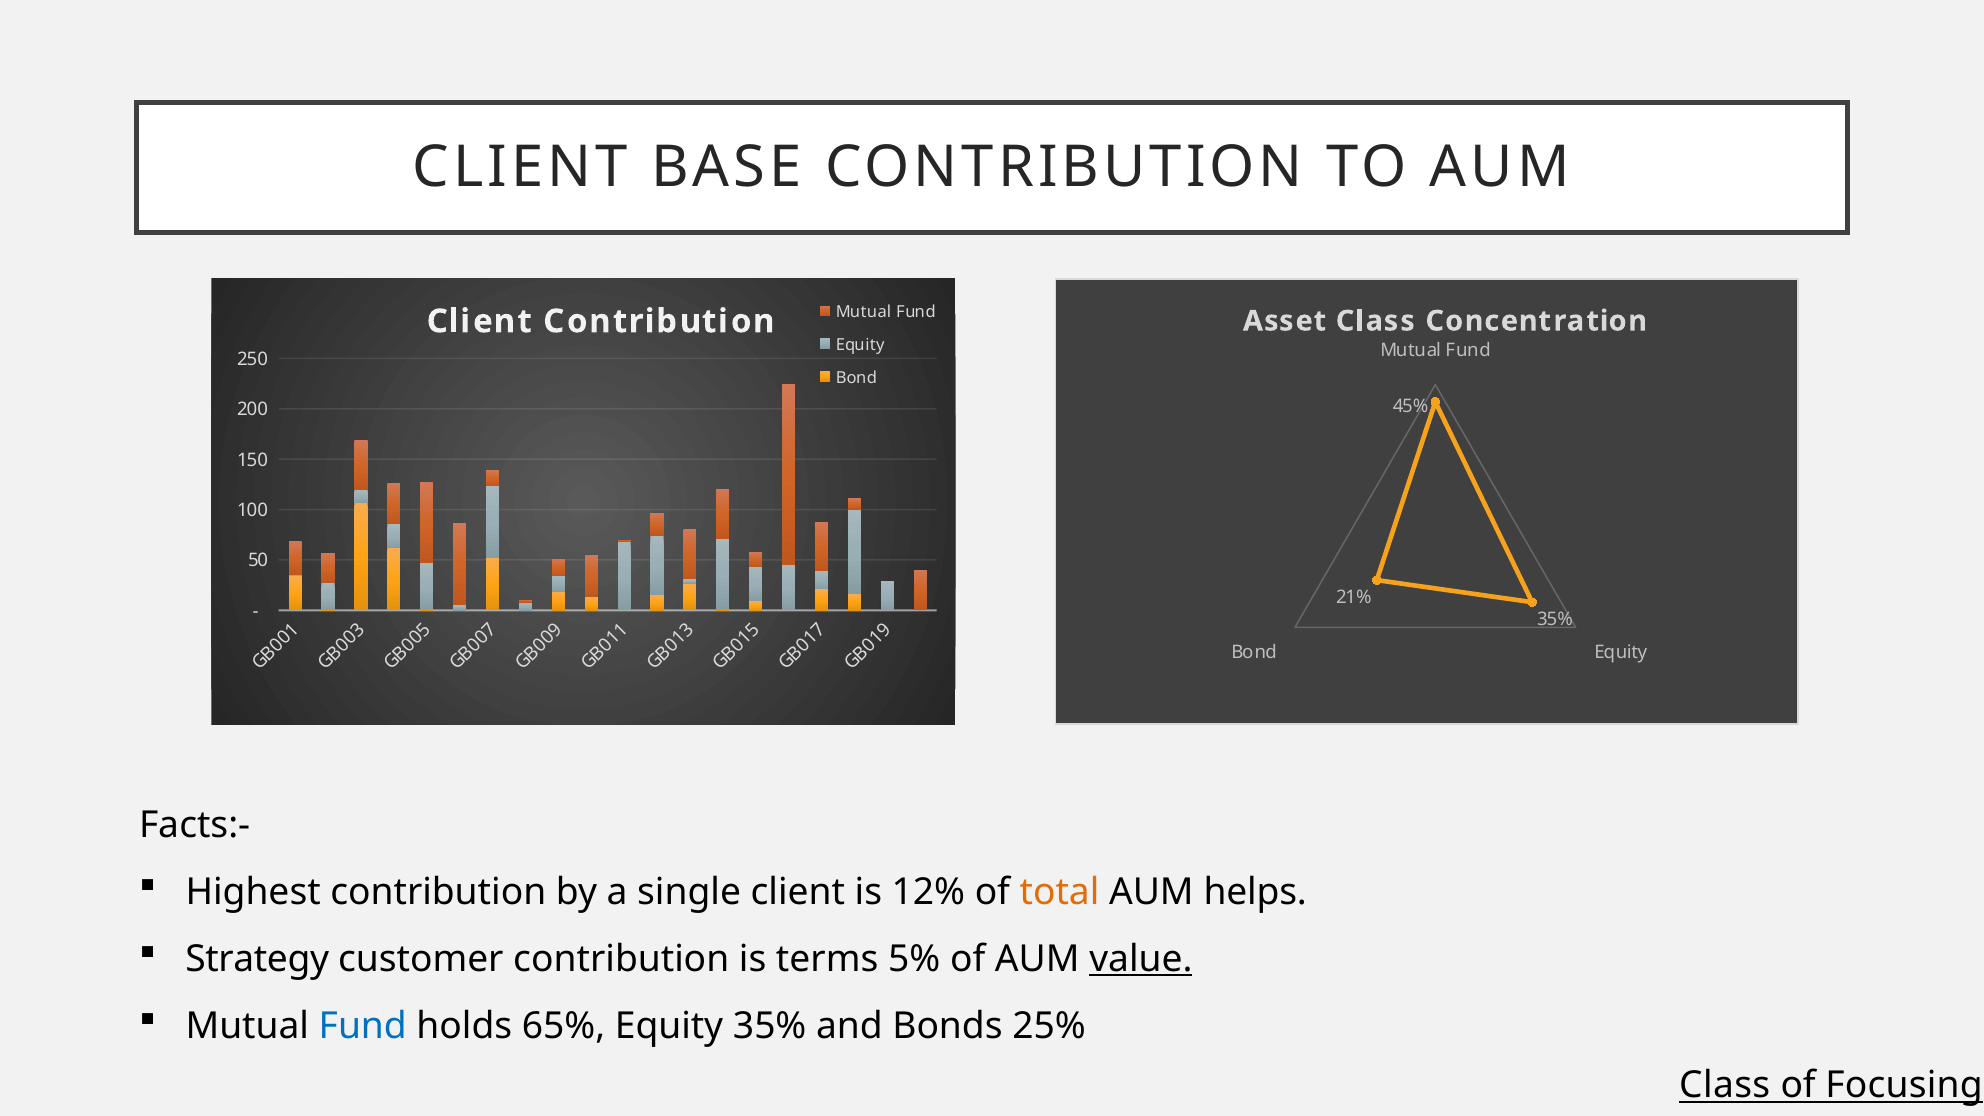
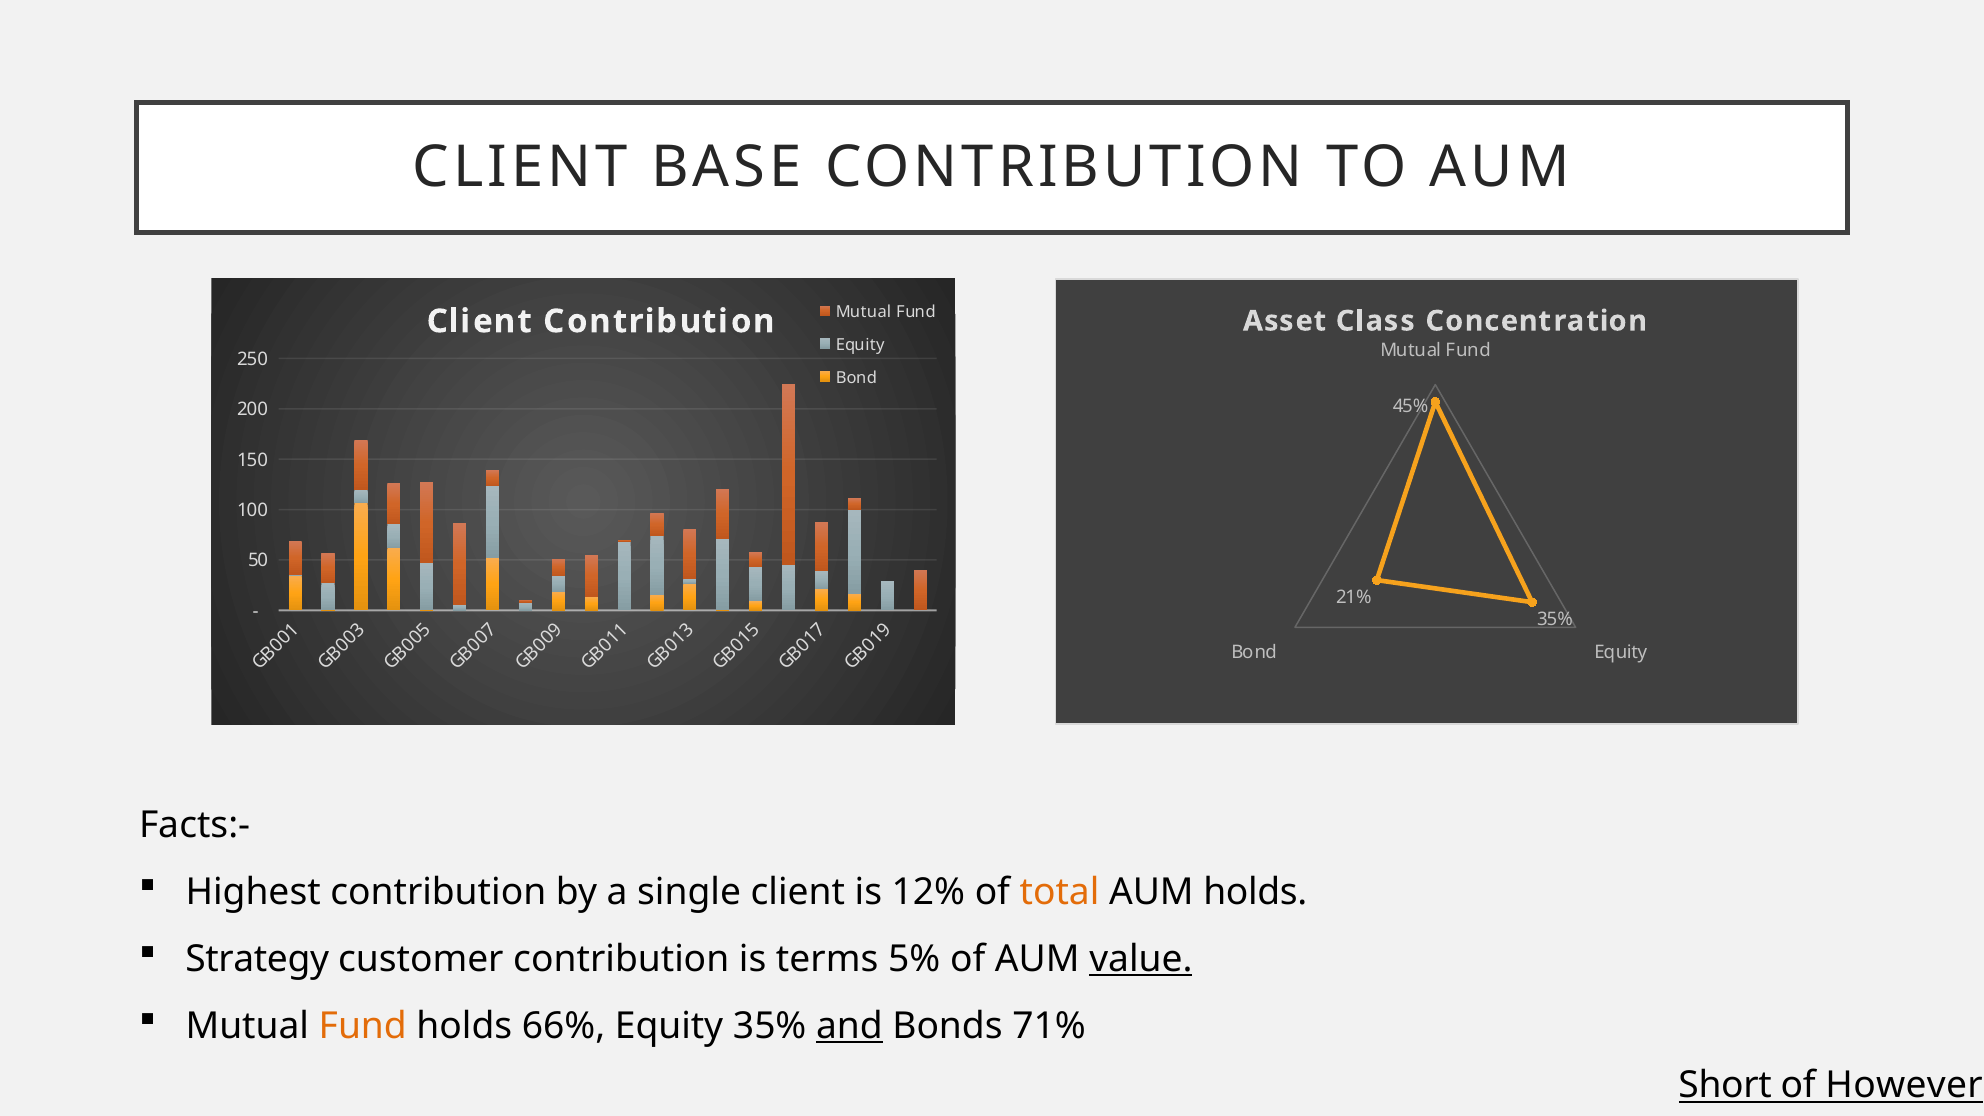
AUM helps: helps -> holds
Fund at (363, 1026) colour: blue -> orange
65%: 65% -> 66%
and underline: none -> present
25%: 25% -> 71%
Class at (1725, 1085): Class -> Short
Focusing: Focusing -> However
